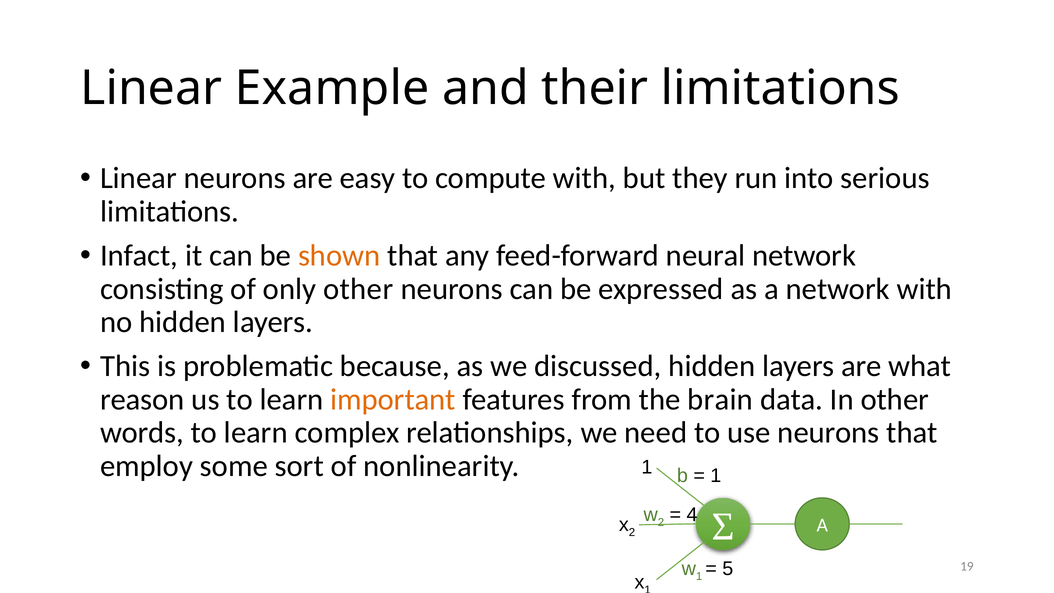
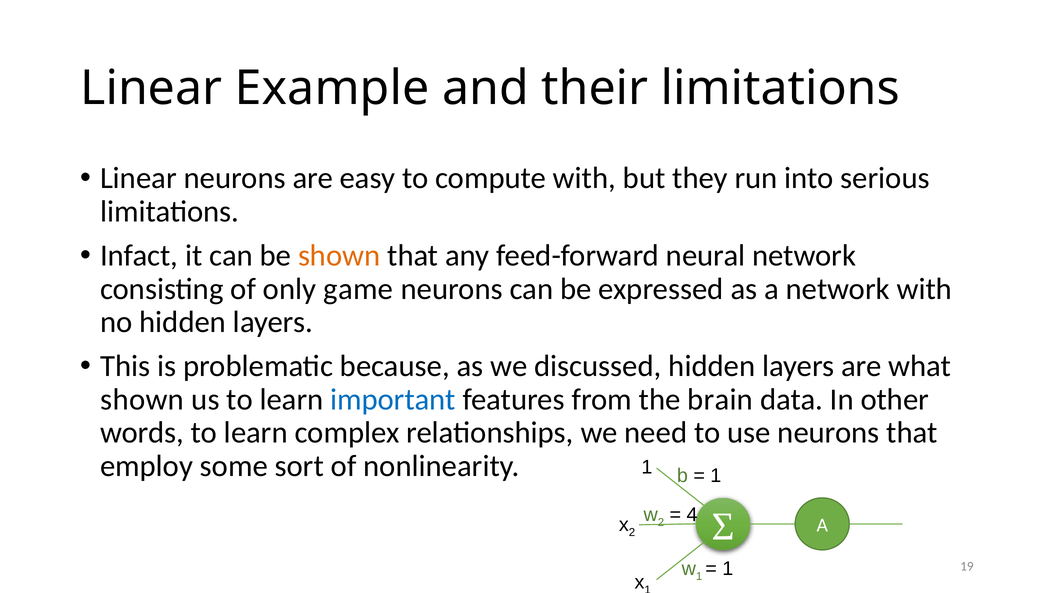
only other: other -> game
reason at (142, 399): reason -> shown
important colour: orange -> blue
5 at (728, 569): 5 -> 1
